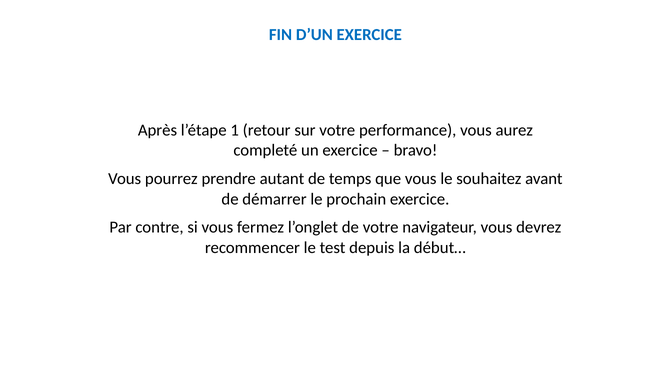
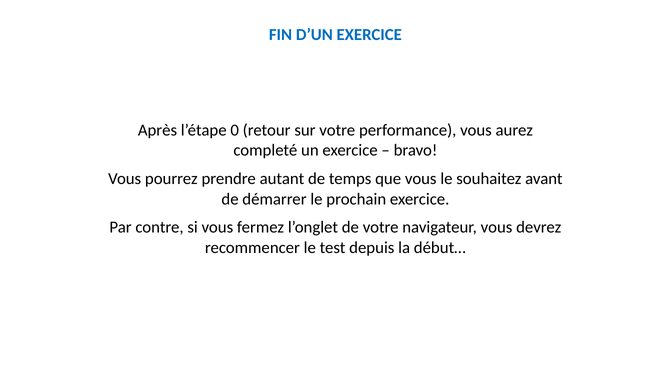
1: 1 -> 0
